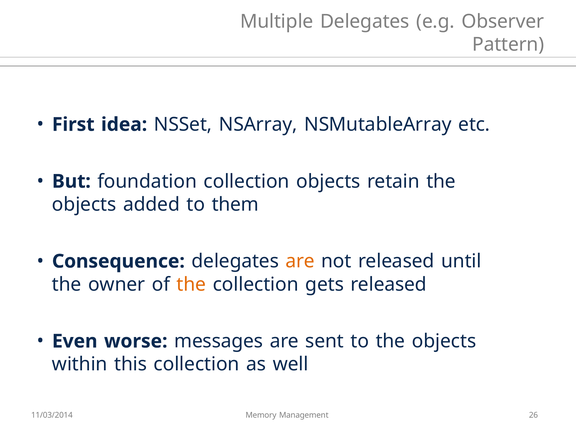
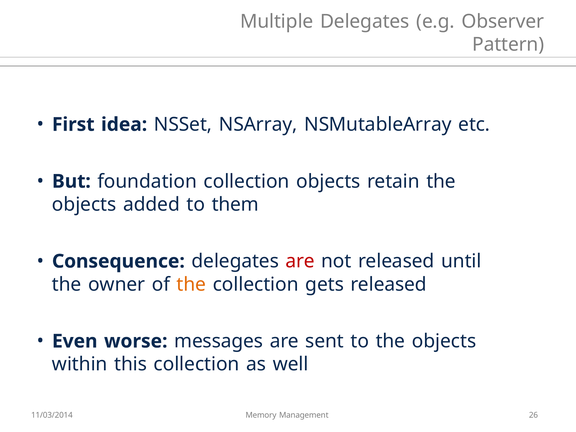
are at (300, 261) colour: orange -> red
